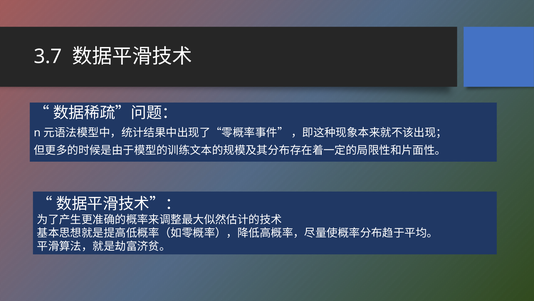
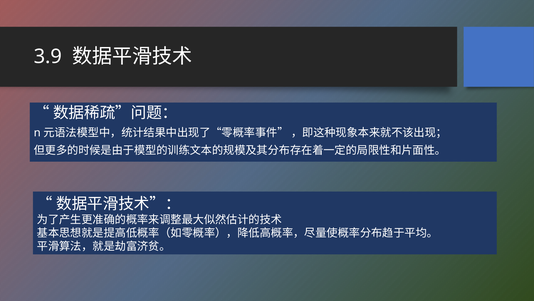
3.7: 3.7 -> 3.9
